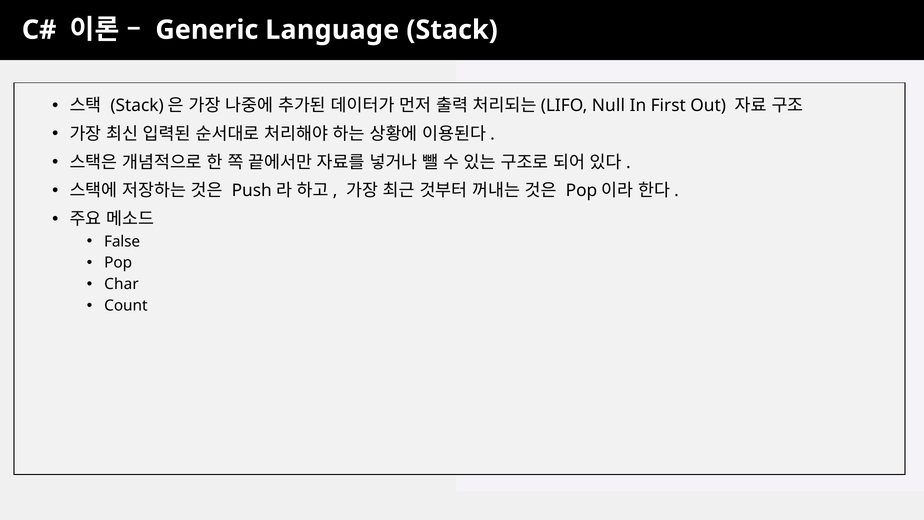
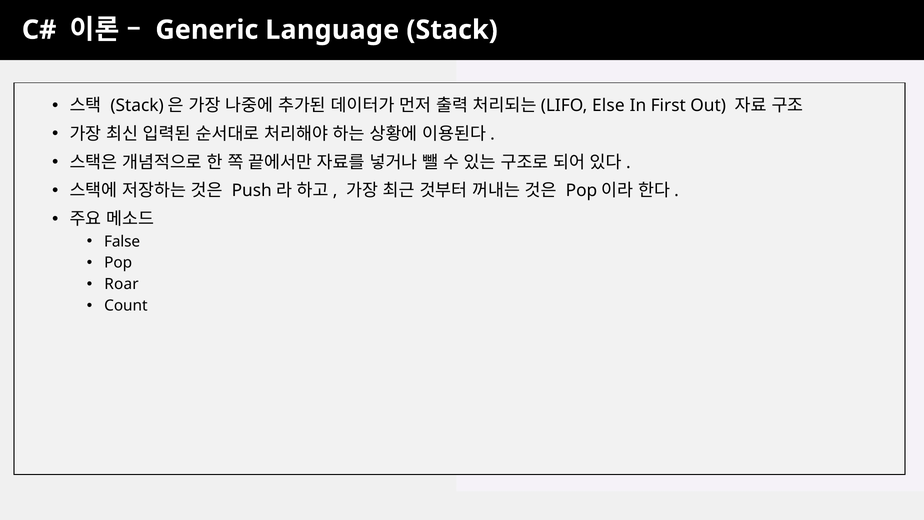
Null: Null -> Else
Char: Char -> Roar
